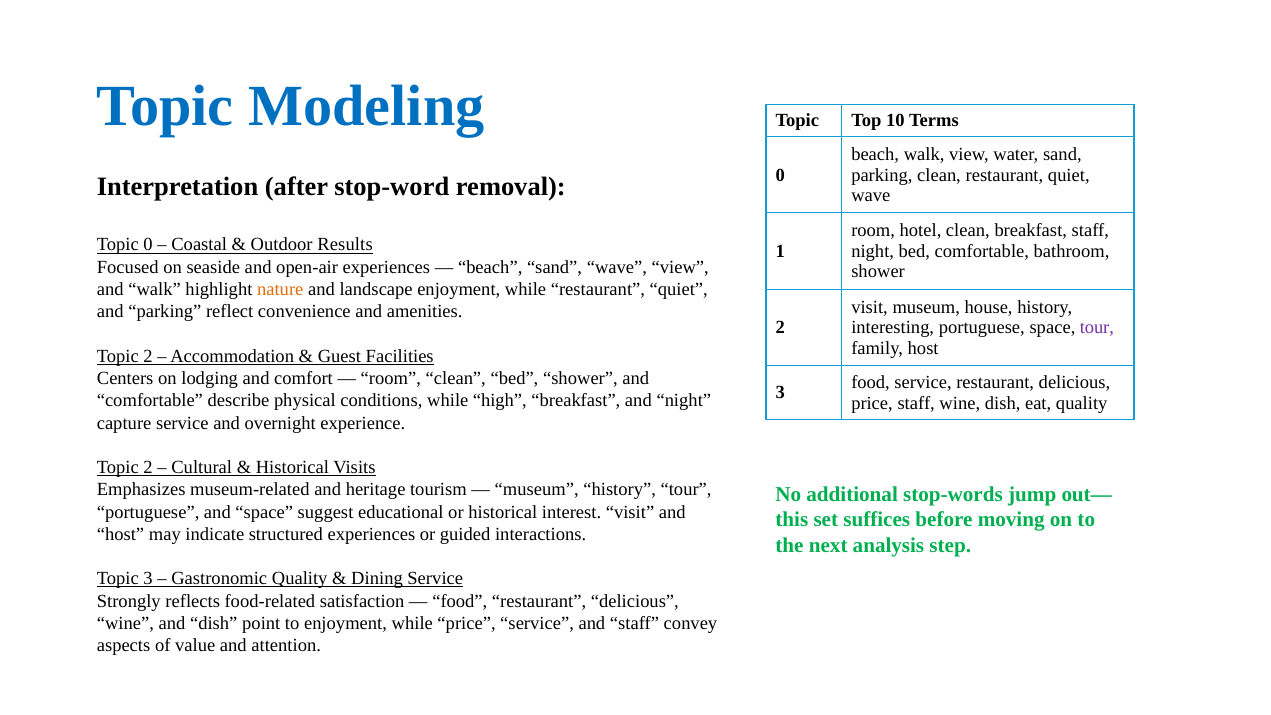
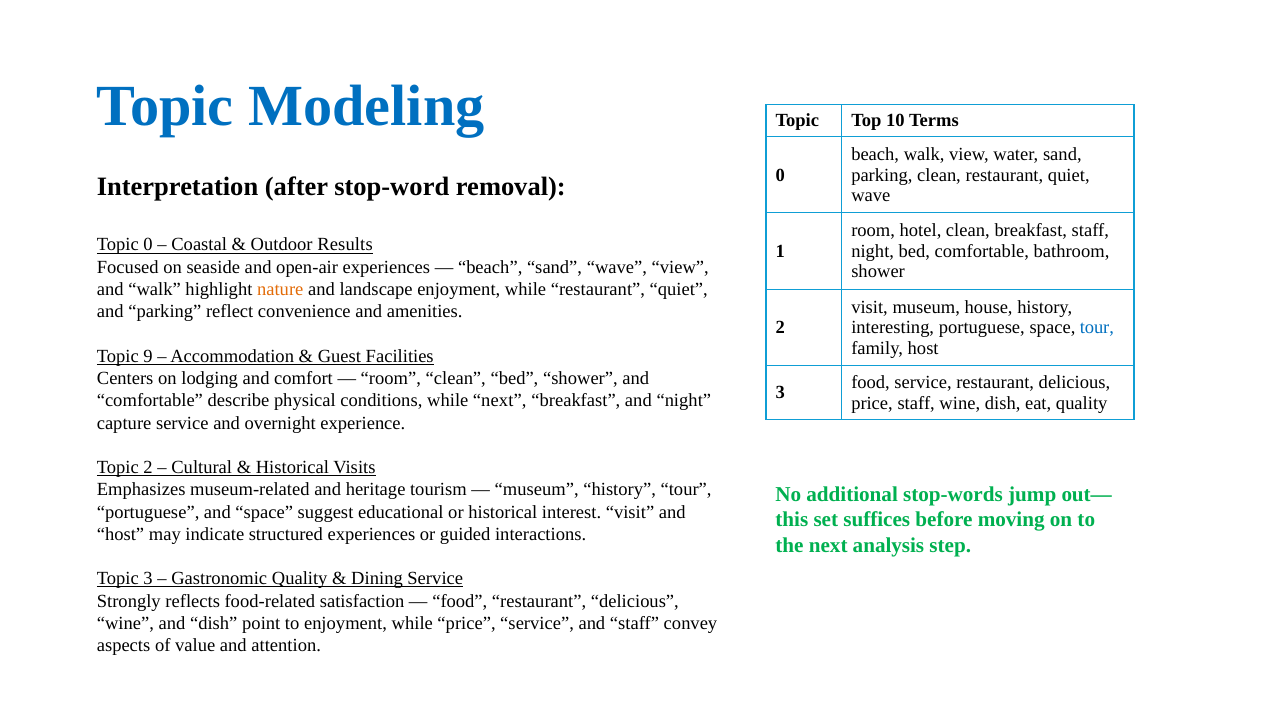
tour at (1097, 328) colour: purple -> blue
2 at (148, 356): 2 -> 9
while high: high -> next
